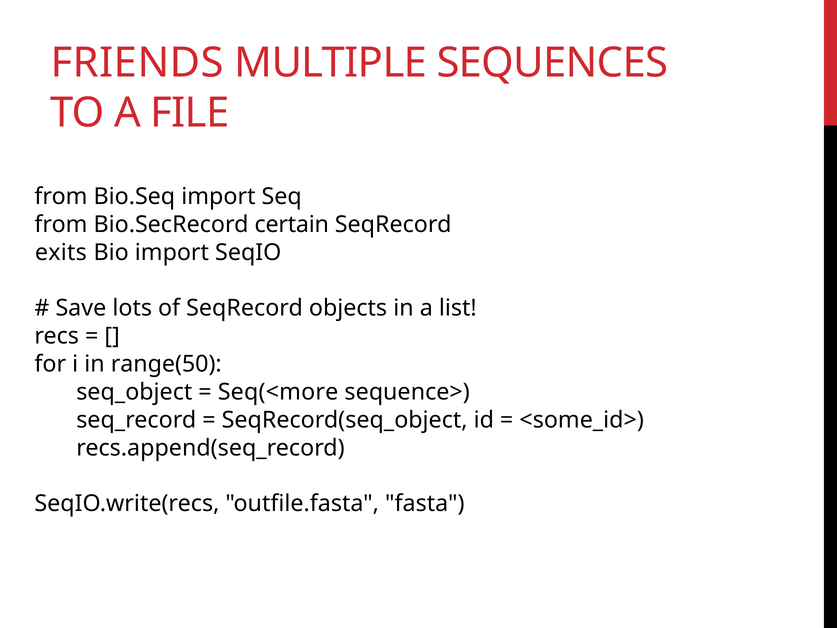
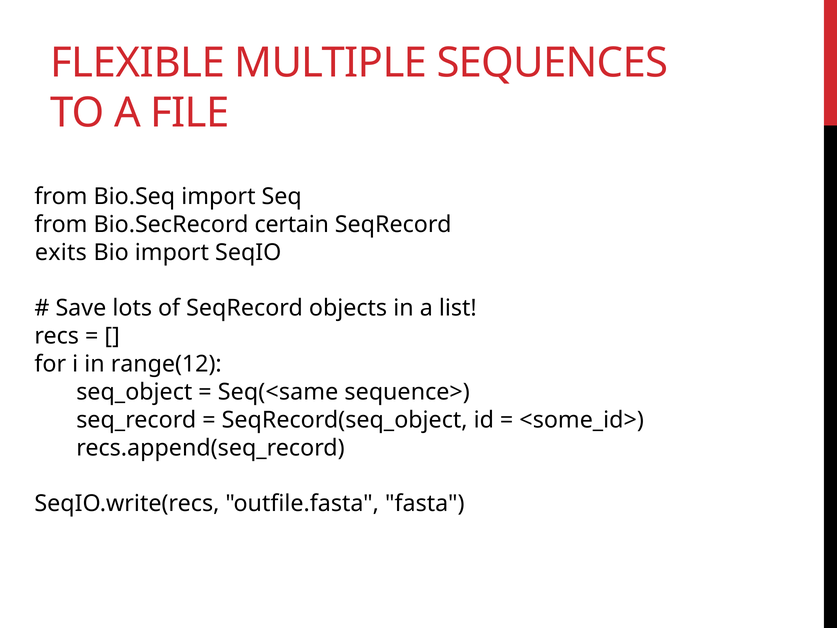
FRIENDS: FRIENDS -> FLEXIBLE
range(50: range(50 -> range(12
Seq(<more: Seq(<more -> Seq(<same
